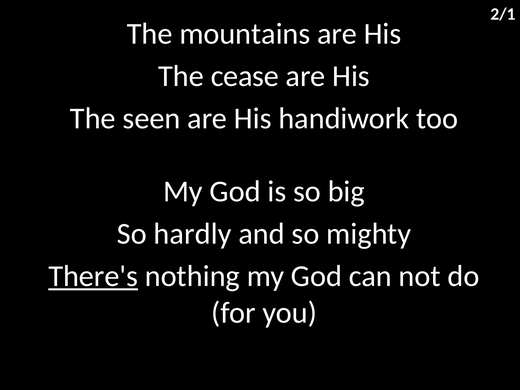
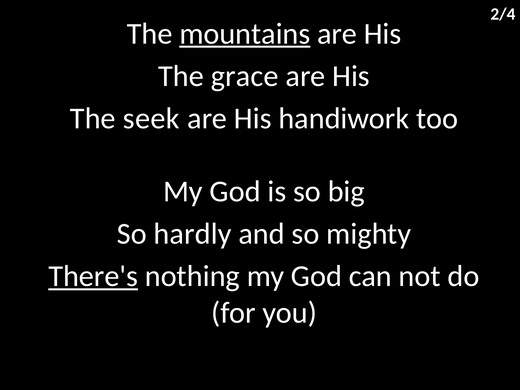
2/1: 2/1 -> 2/4
mountains underline: none -> present
cease: cease -> grace
seen: seen -> seek
